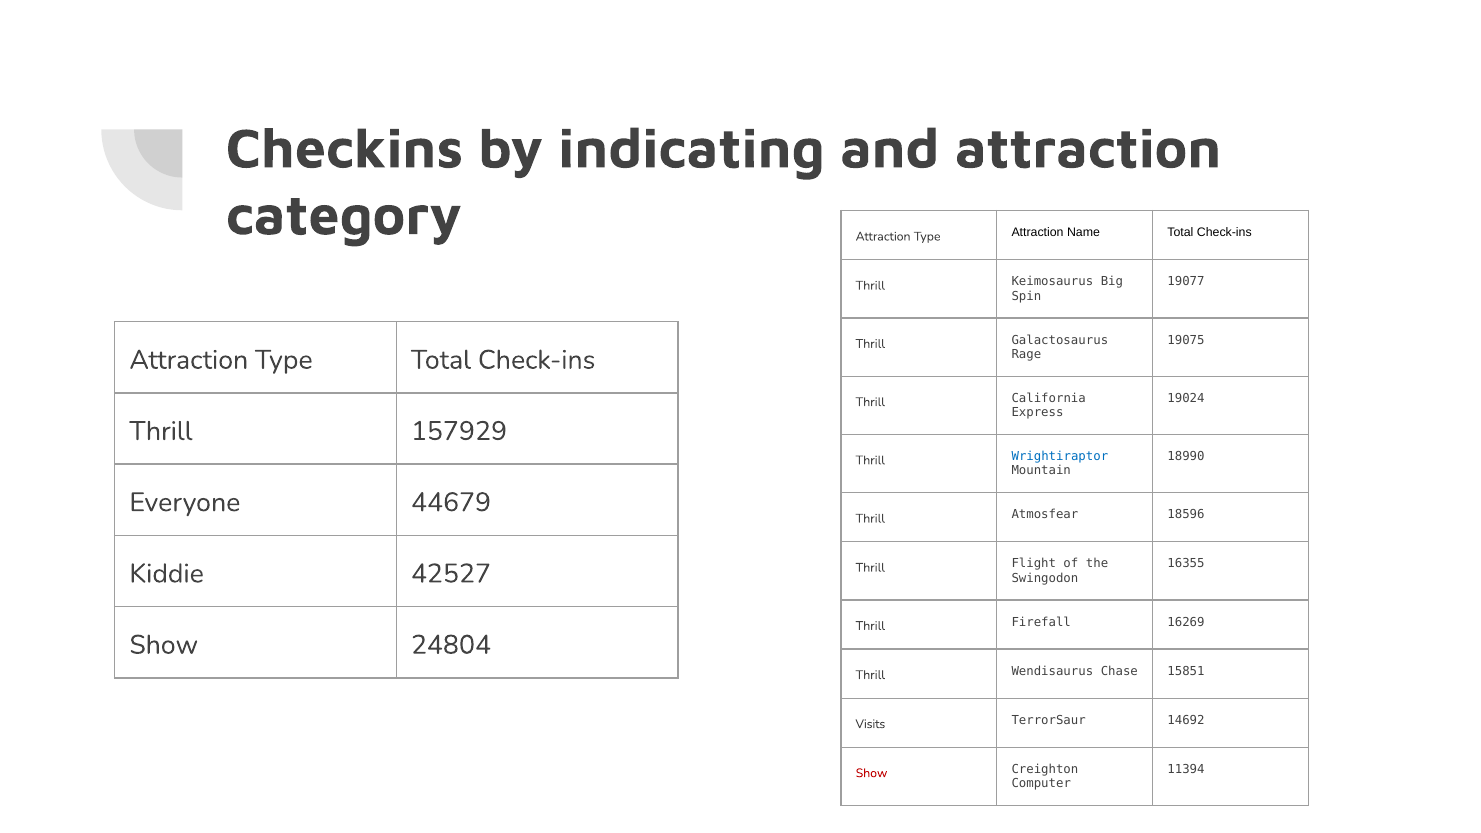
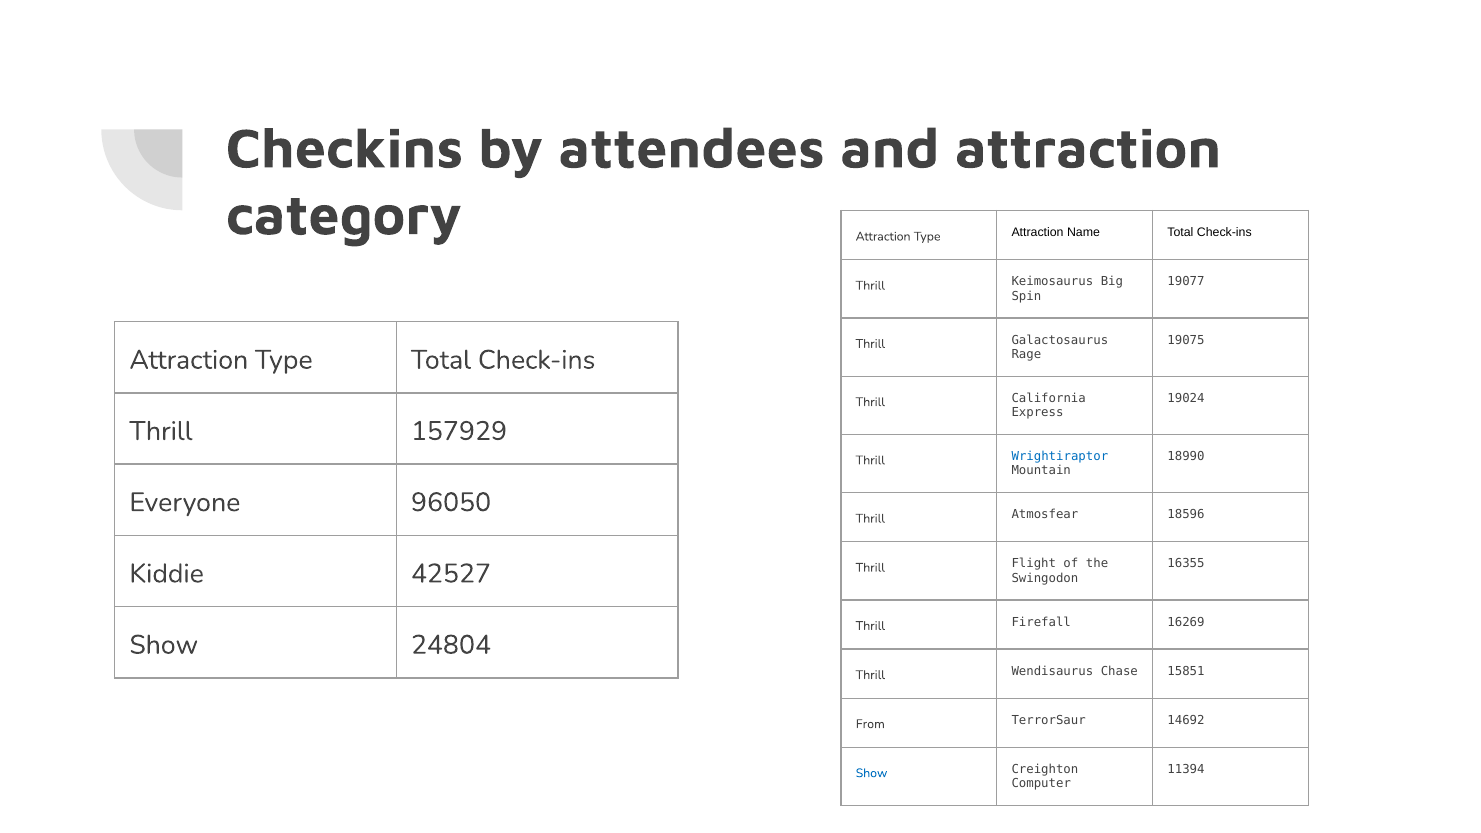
indicating: indicating -> attendees
44679: 44679 -> 96050
Visits: Visits -> From
Show at (872, 773) colour: red -> blue
